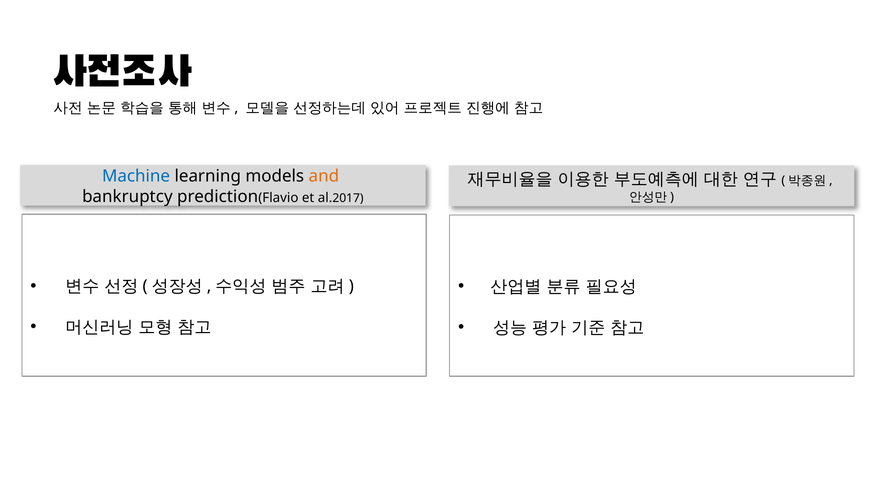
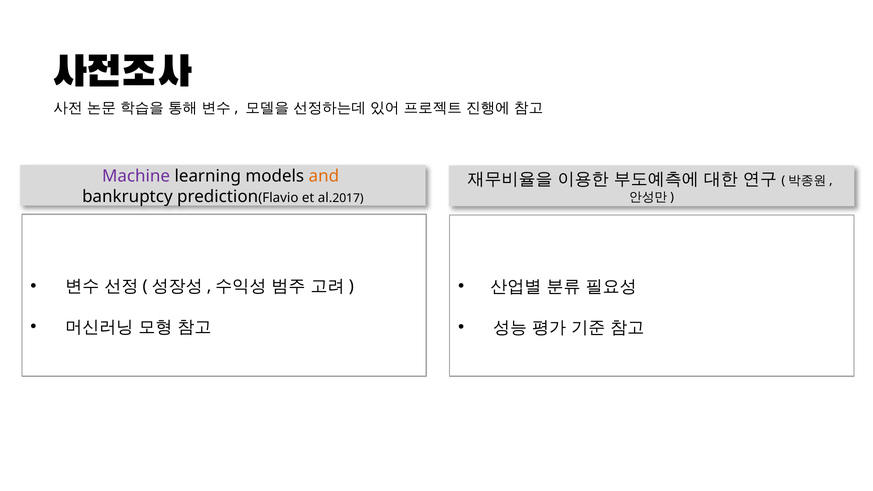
Machine colour: blue -> purple
